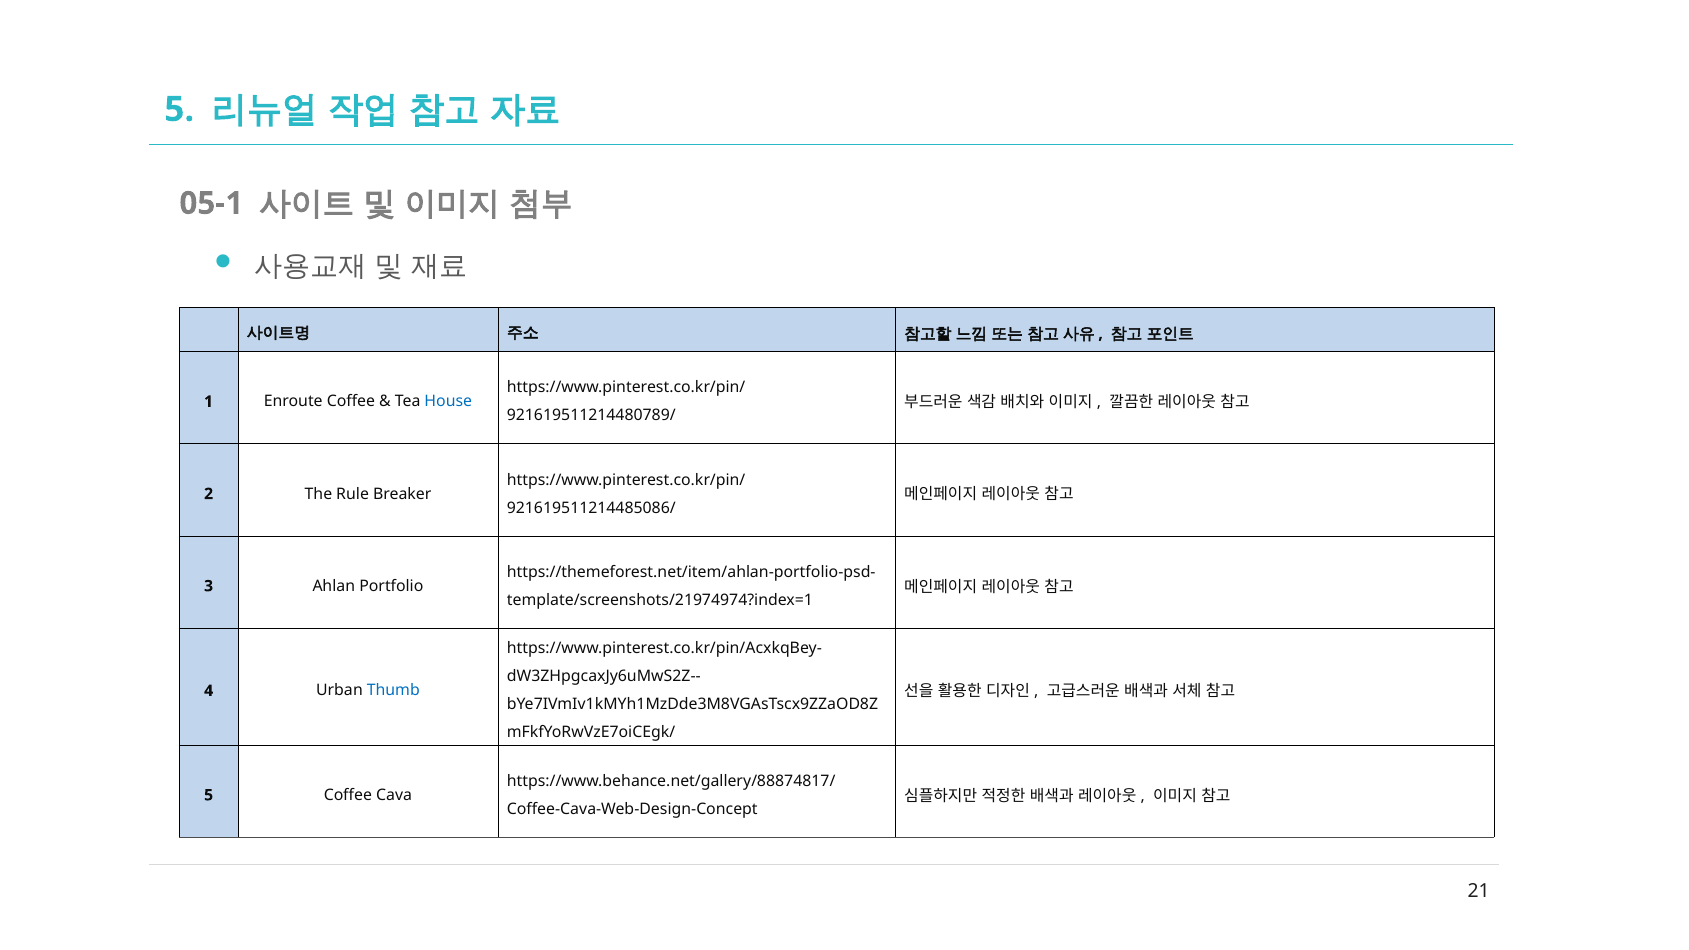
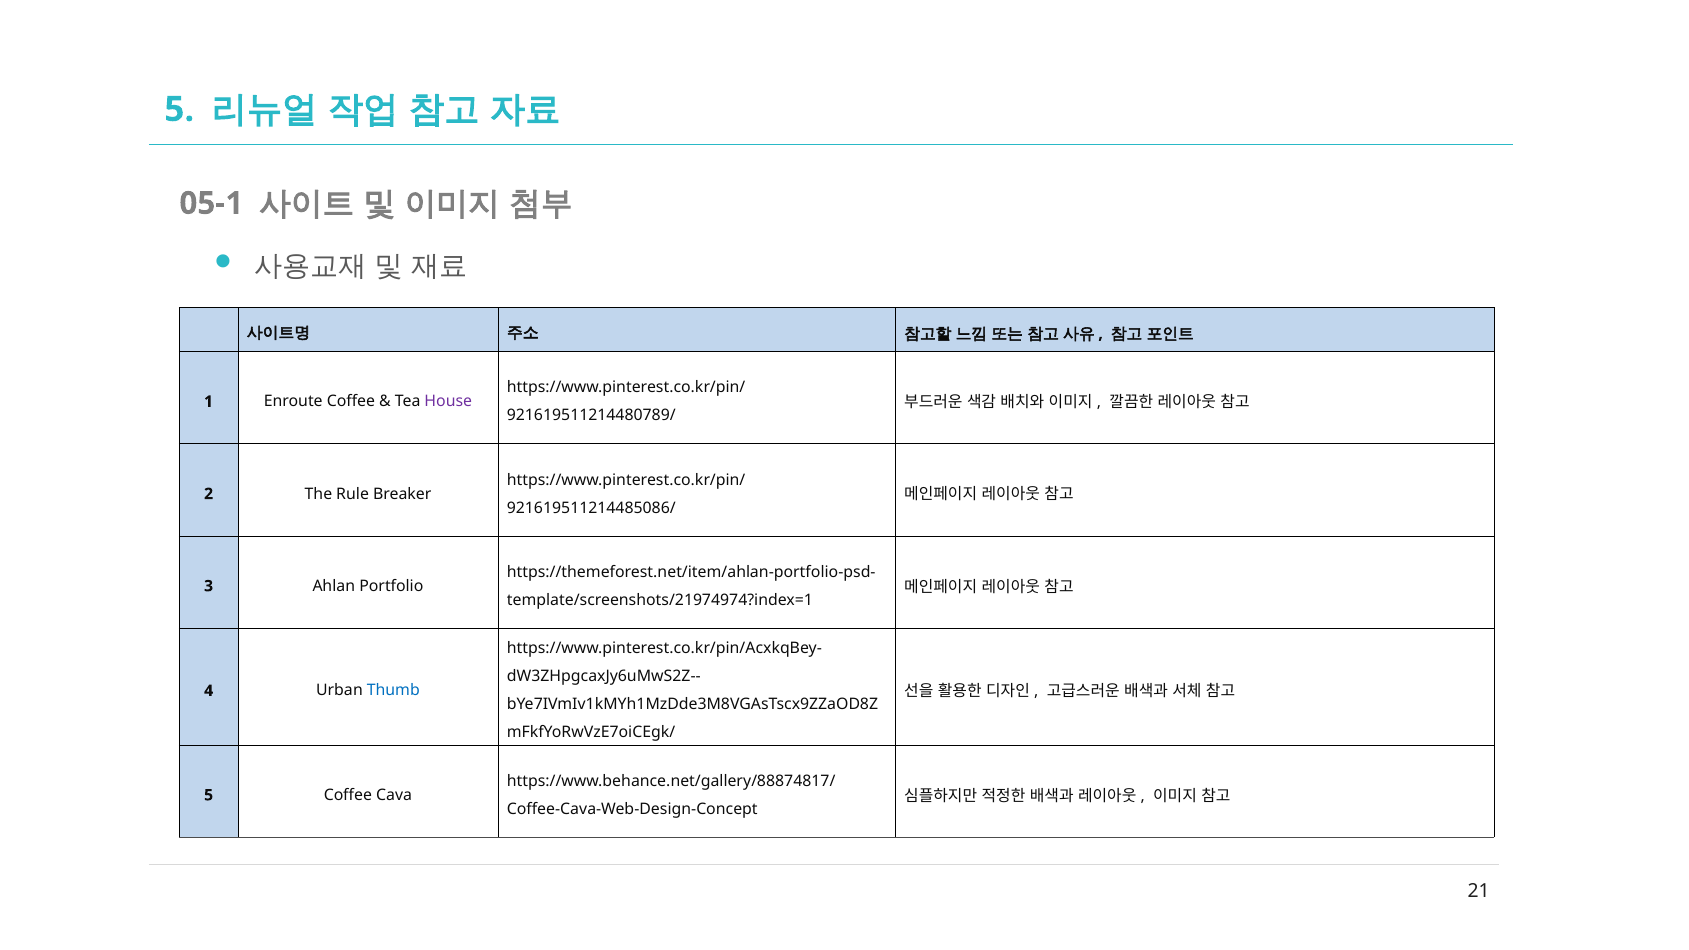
House colour: blue -> purple
